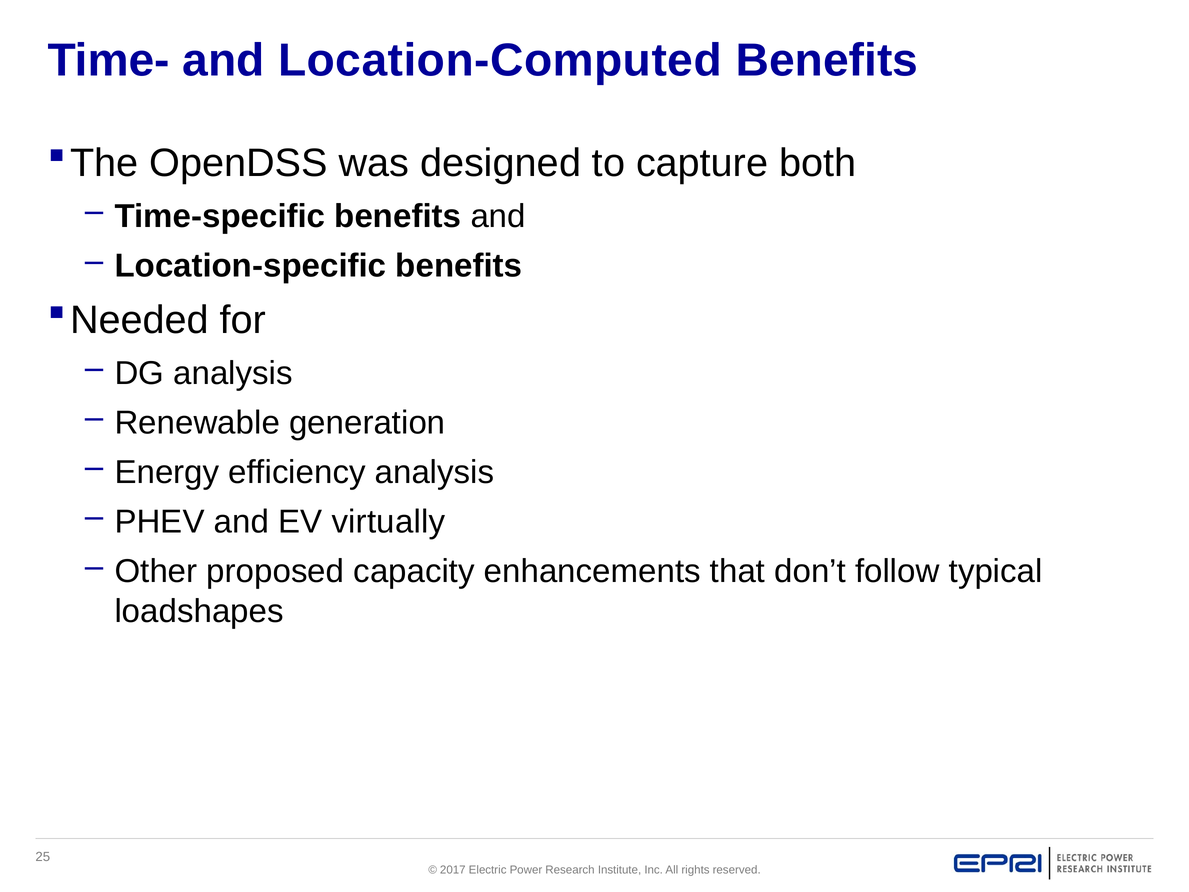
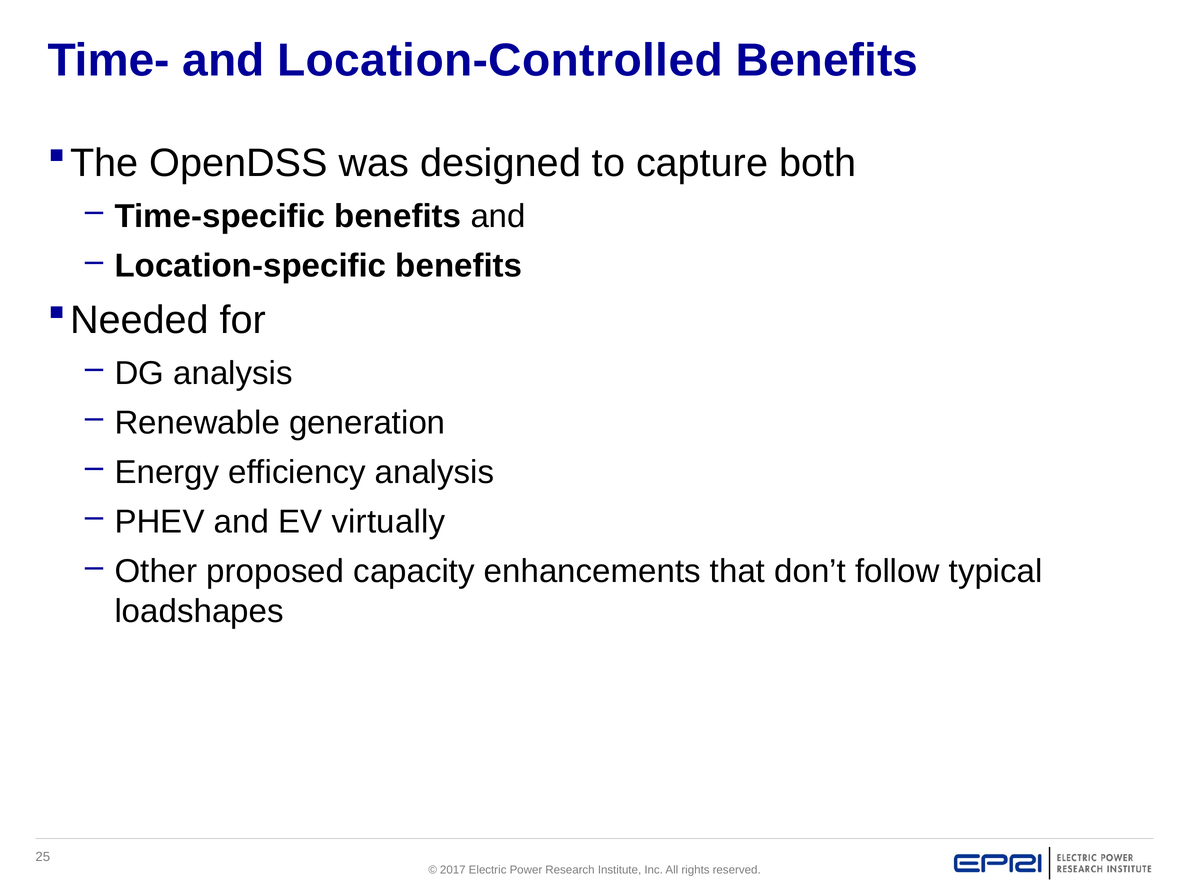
Location-Computed: Location-Computed -> Location-Controlled
